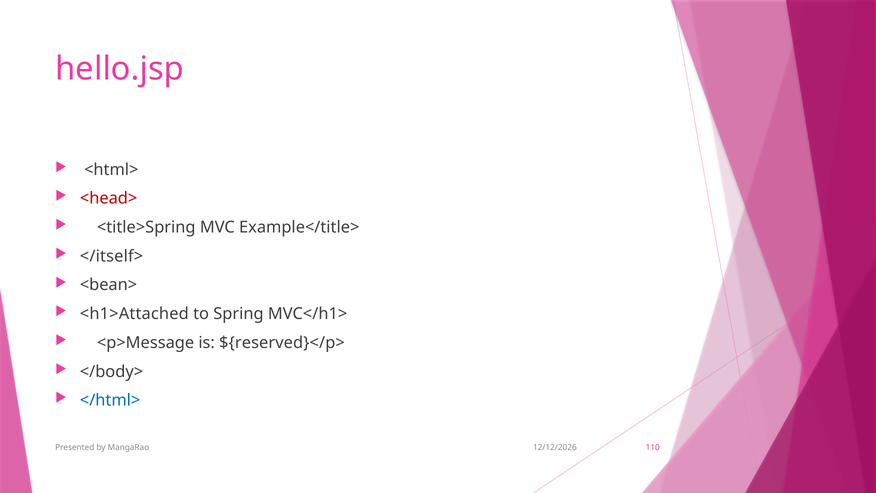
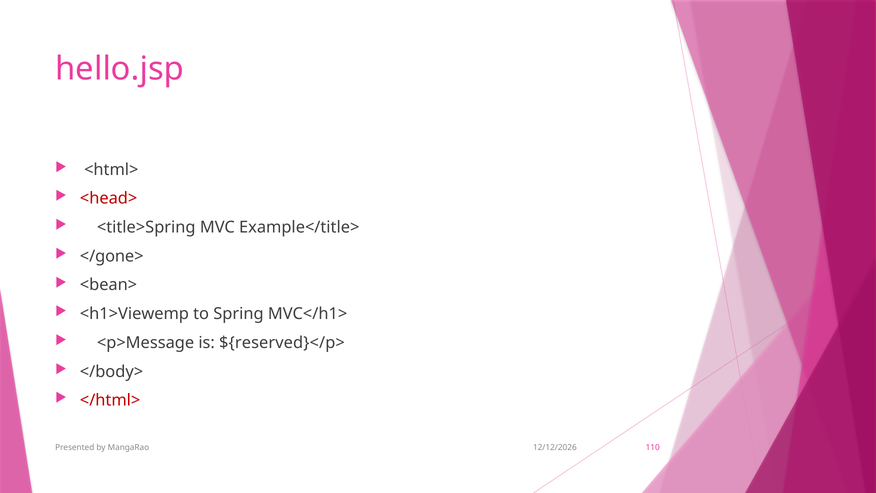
</itself>: </itself> -> </gone>
<h1>Attached: <h1>Attached -> <h1>Viewemp
</html> colour: blue -> red
